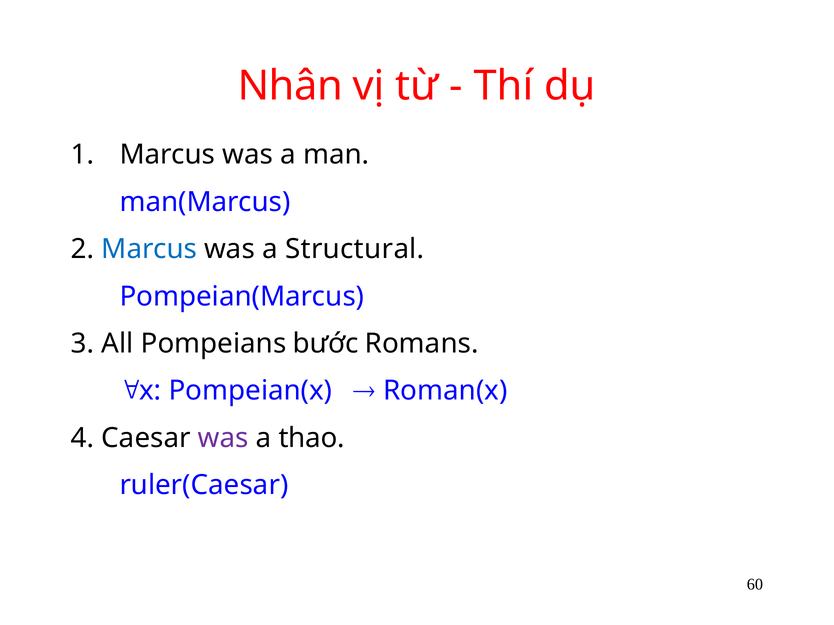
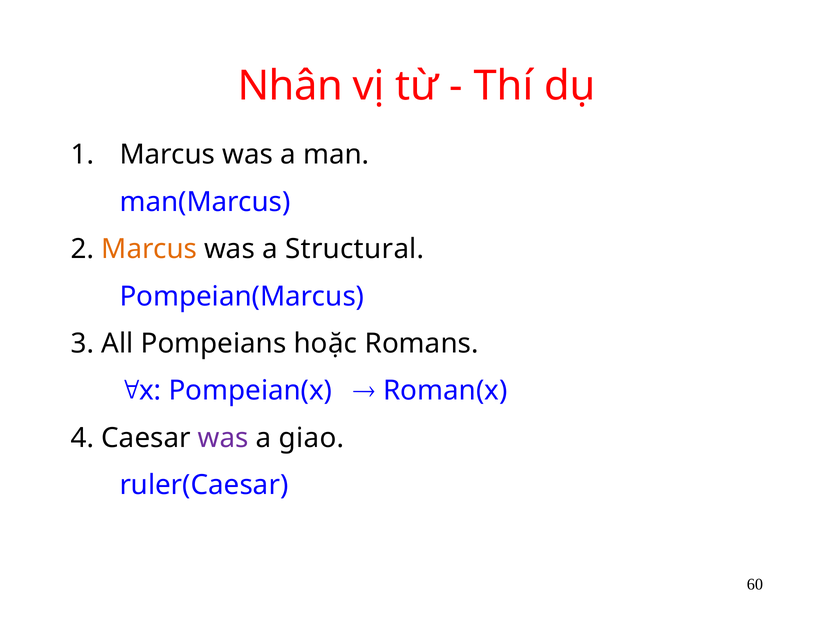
Marcus at (149, 249) colour: blue -> orange
bước: bước -> hoặc
thao: thao -> giao
